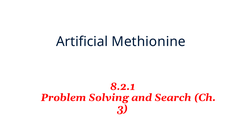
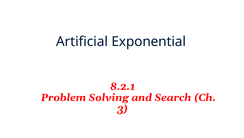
Methionine: Methionine -> Exponential
